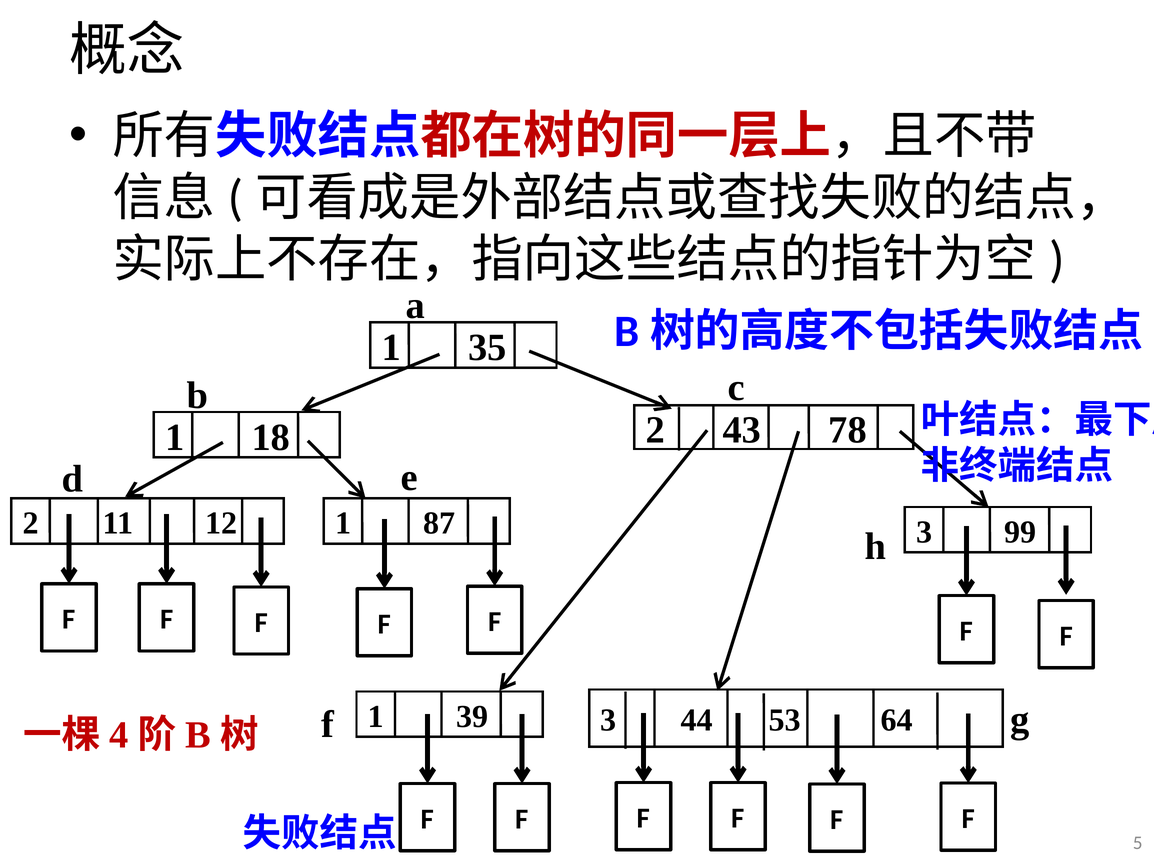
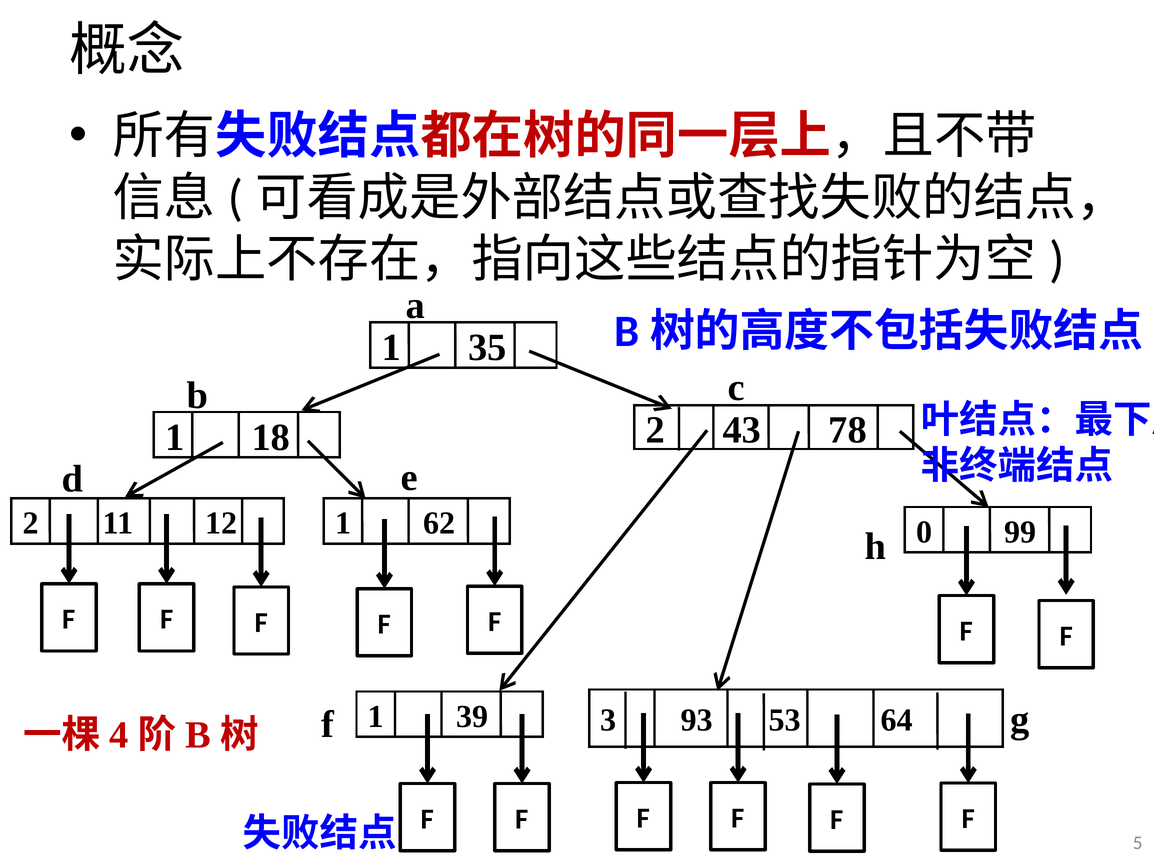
87: 87 -> 62
12 3: 3 -> 0
44: 44 -> 93
